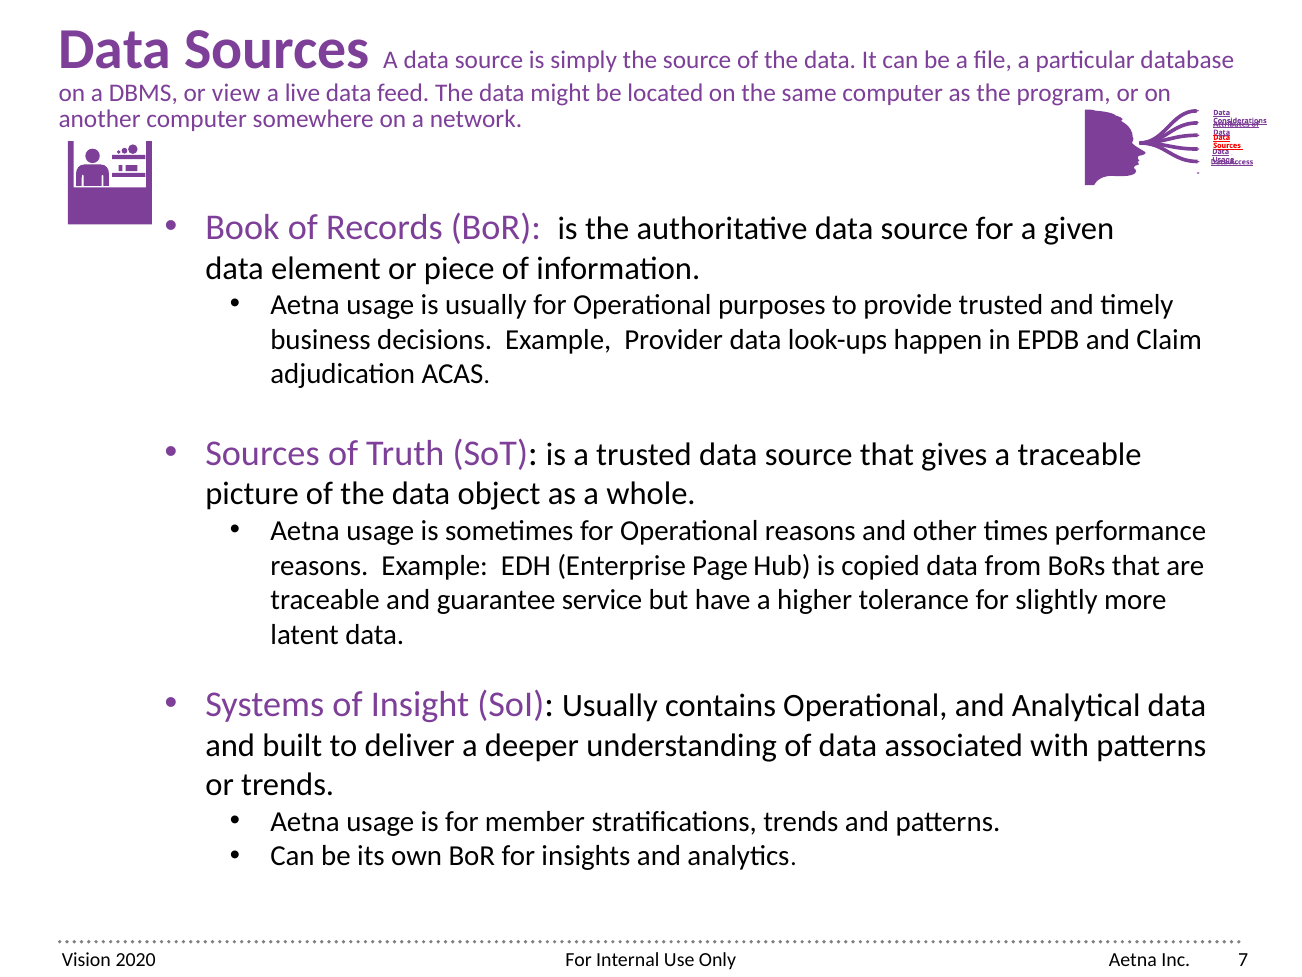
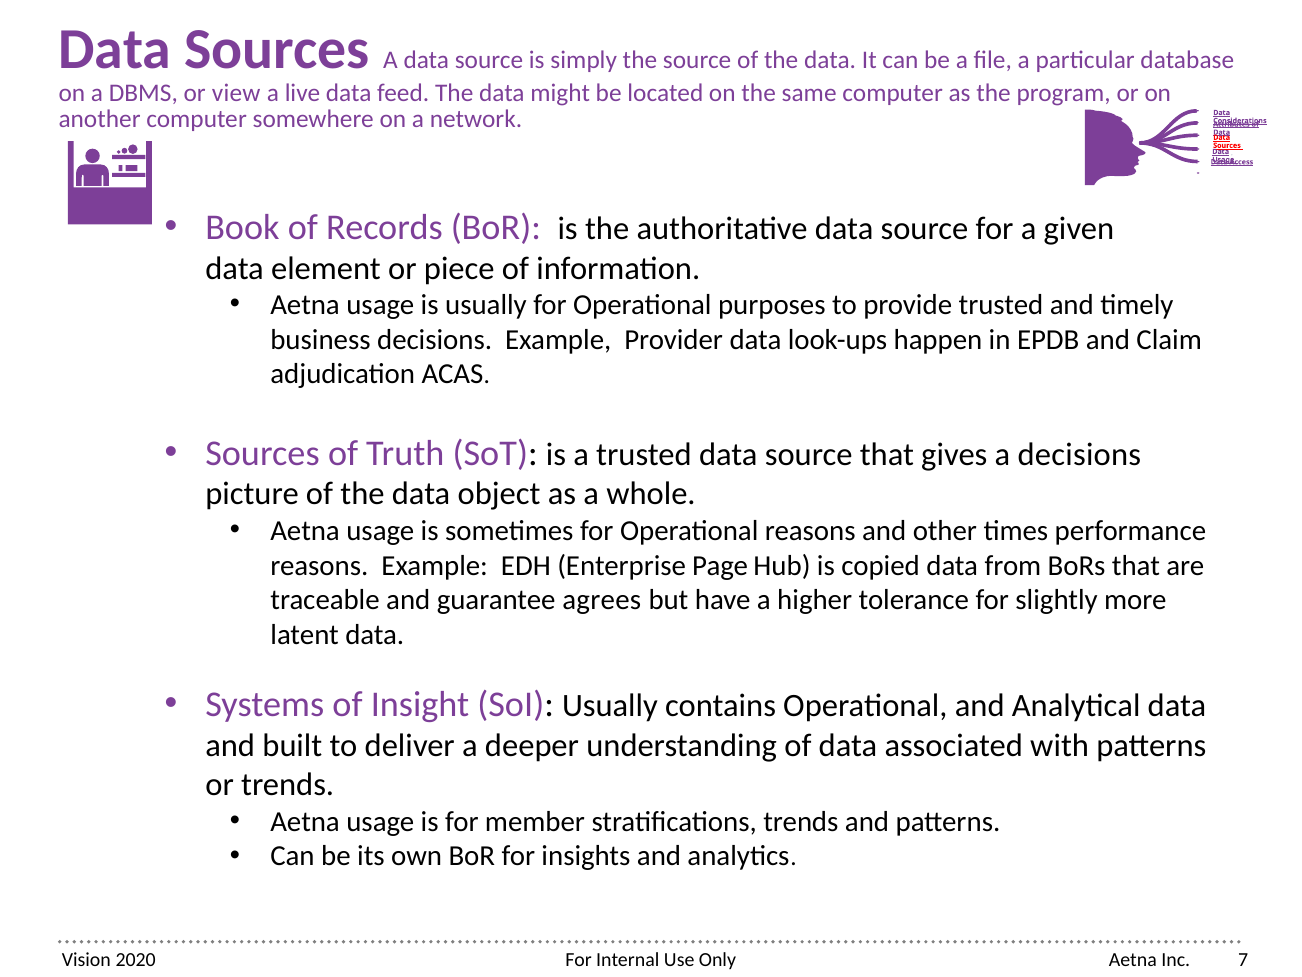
a traceable: traceable -> decisions
service: service -> agrees
